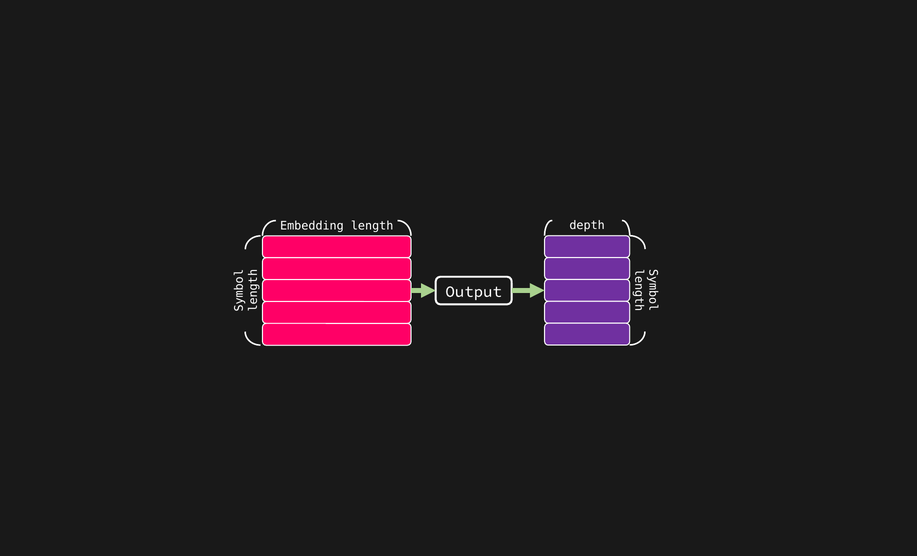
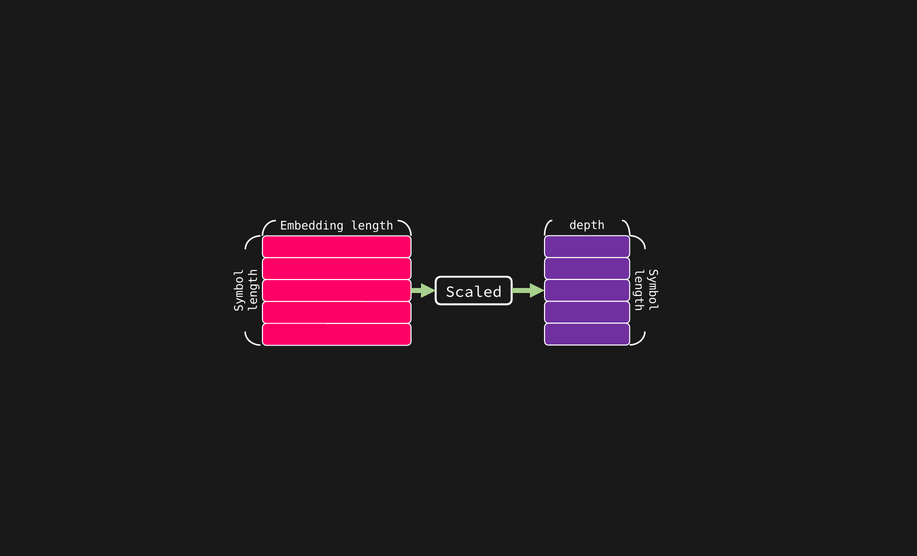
Output: Output -> Scaled
